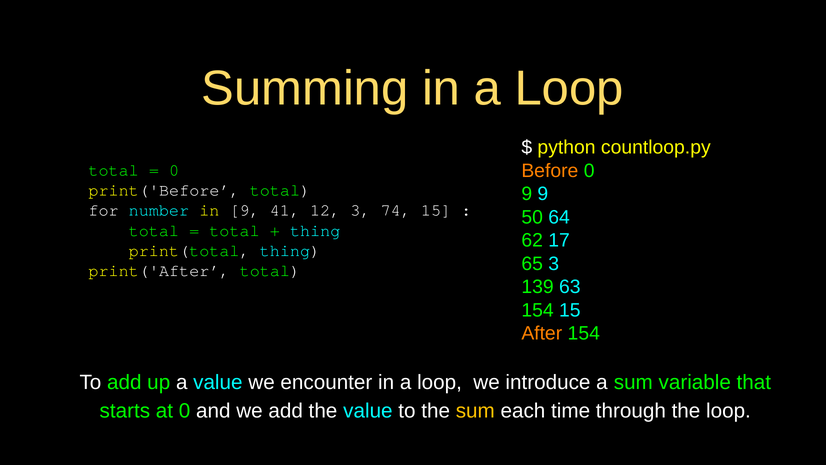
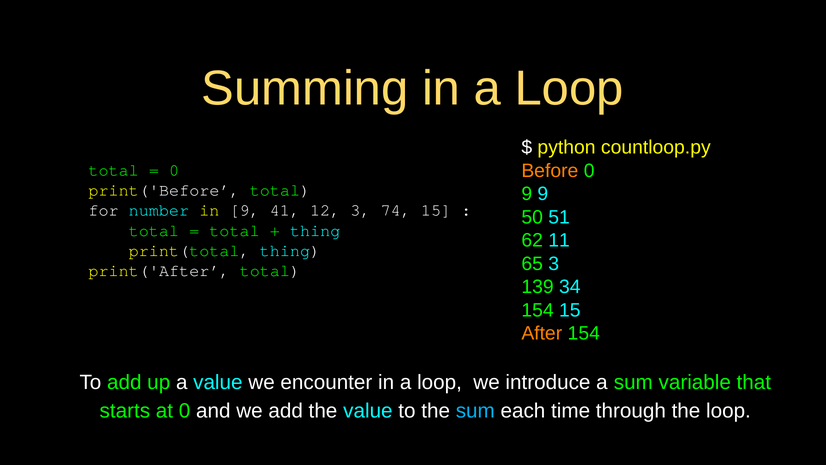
64: 64 -> 51
17: 17 -> 11
63: 63 -> 34
sum at (475, 411) colour: yellow -> light blue
